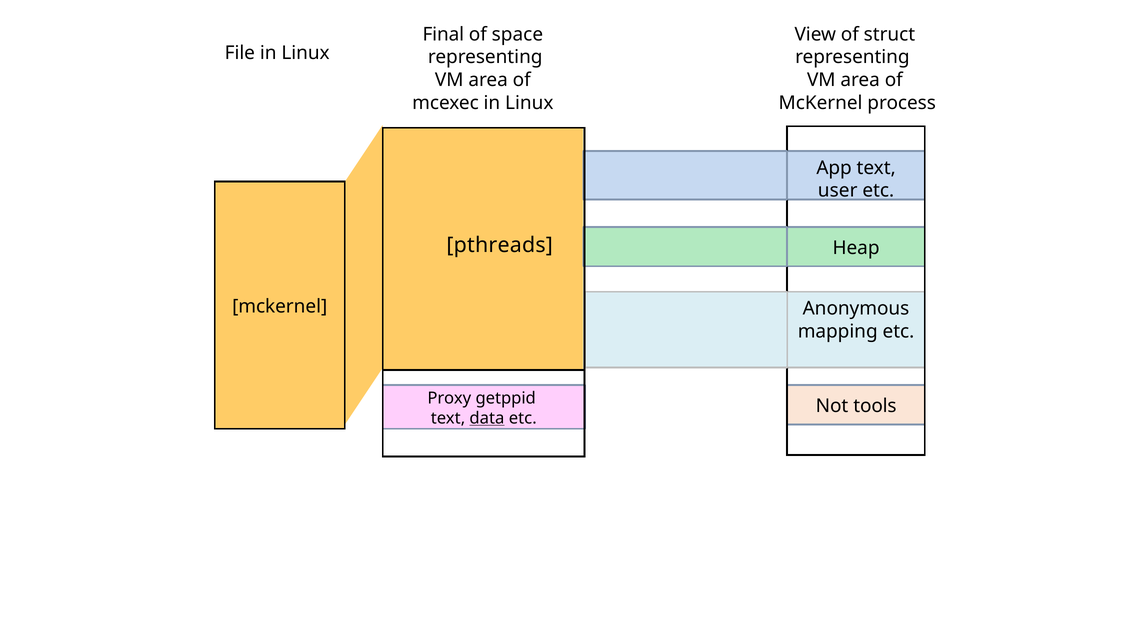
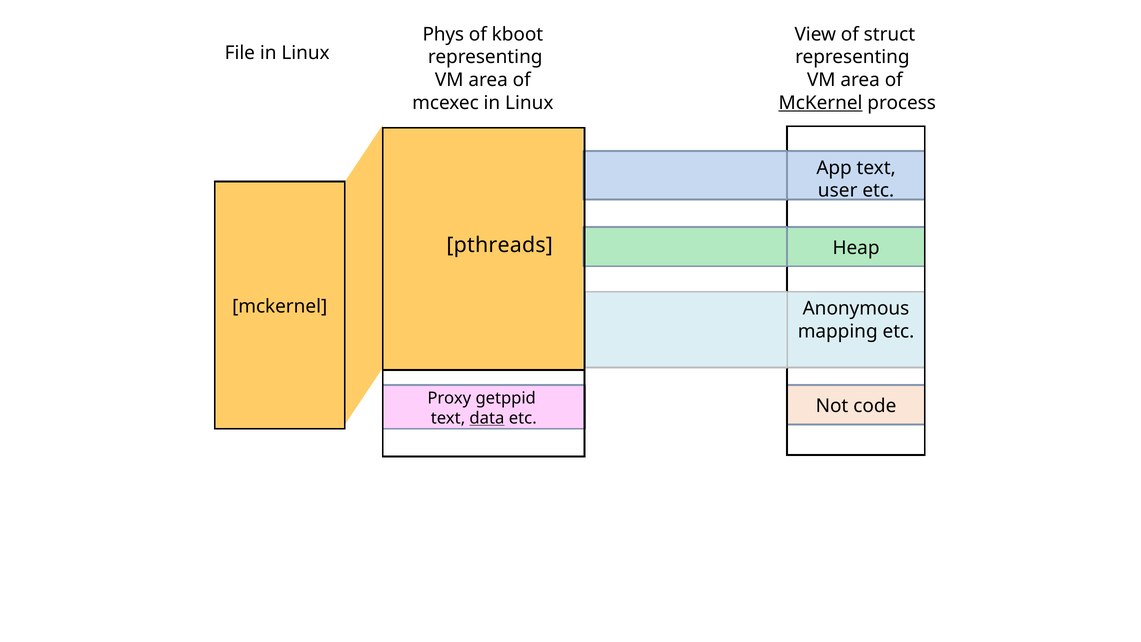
Final: Final -> Phys
space: space -> kboot
McKernel at (821, 103) underline: none -> present
tools: tools -> code
